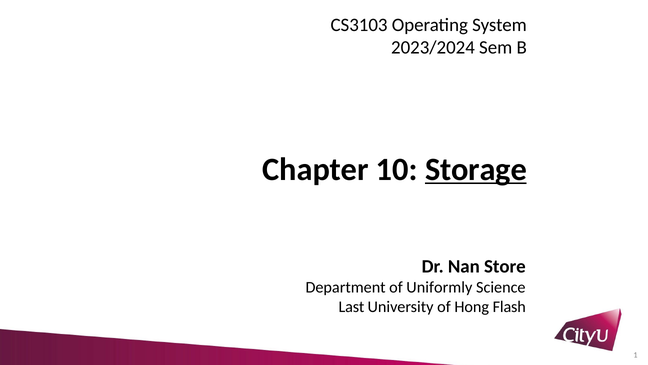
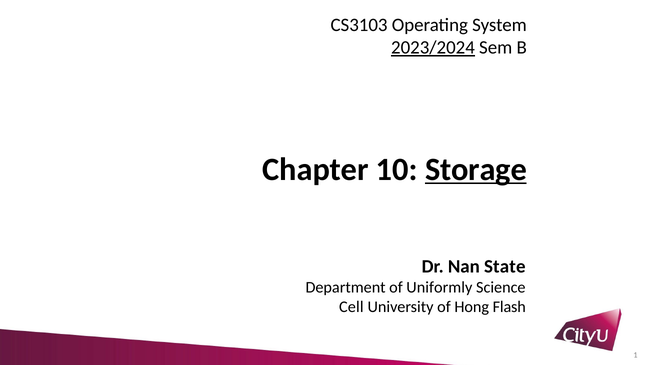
2023/2024 underline: none -> present
Store: Store -> State
Last: Last -> Cell
